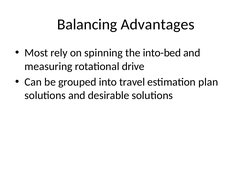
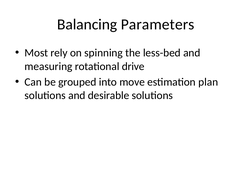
Advantages: Advantages -> Parameters
into-bed: into-bed -> less-bed
travel: travel -> move
